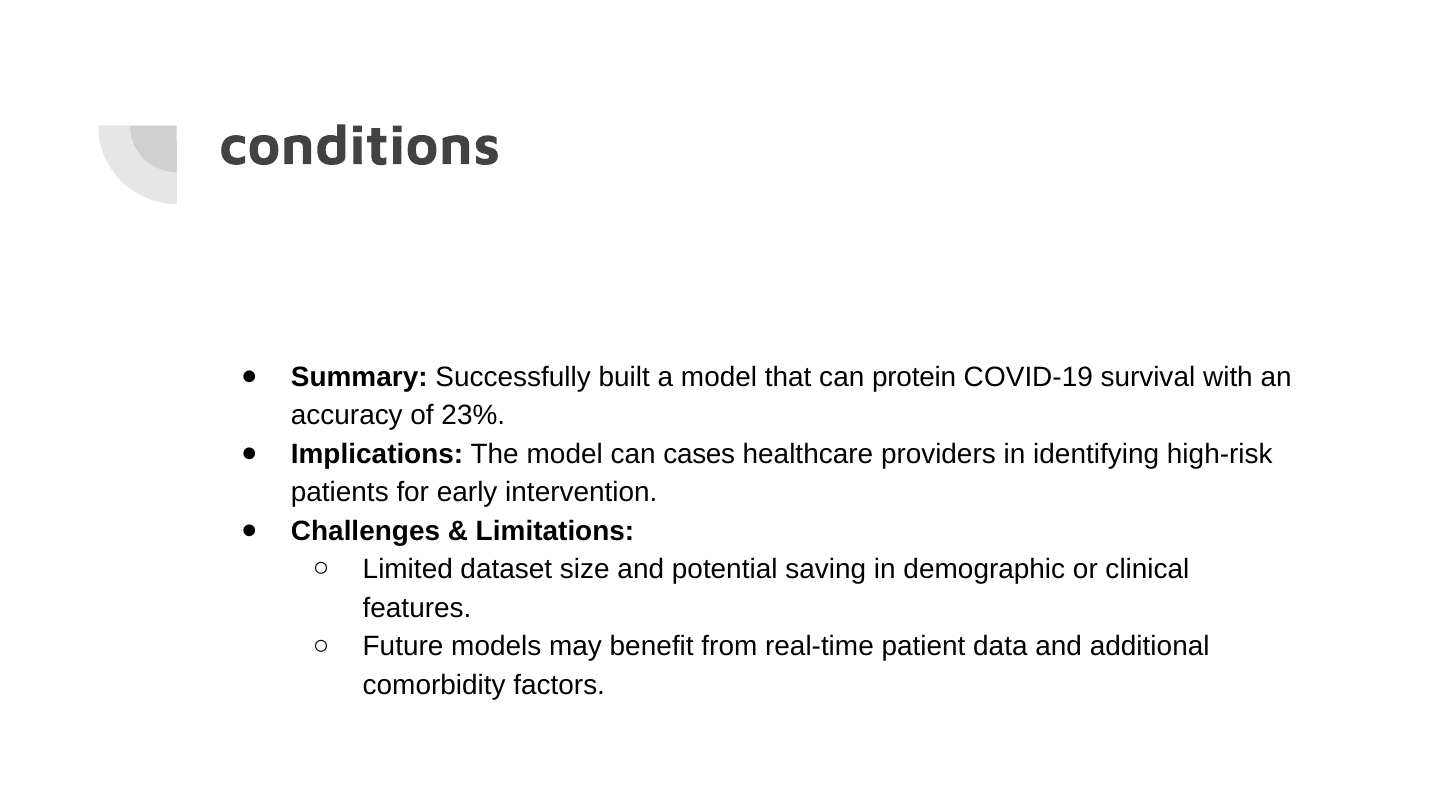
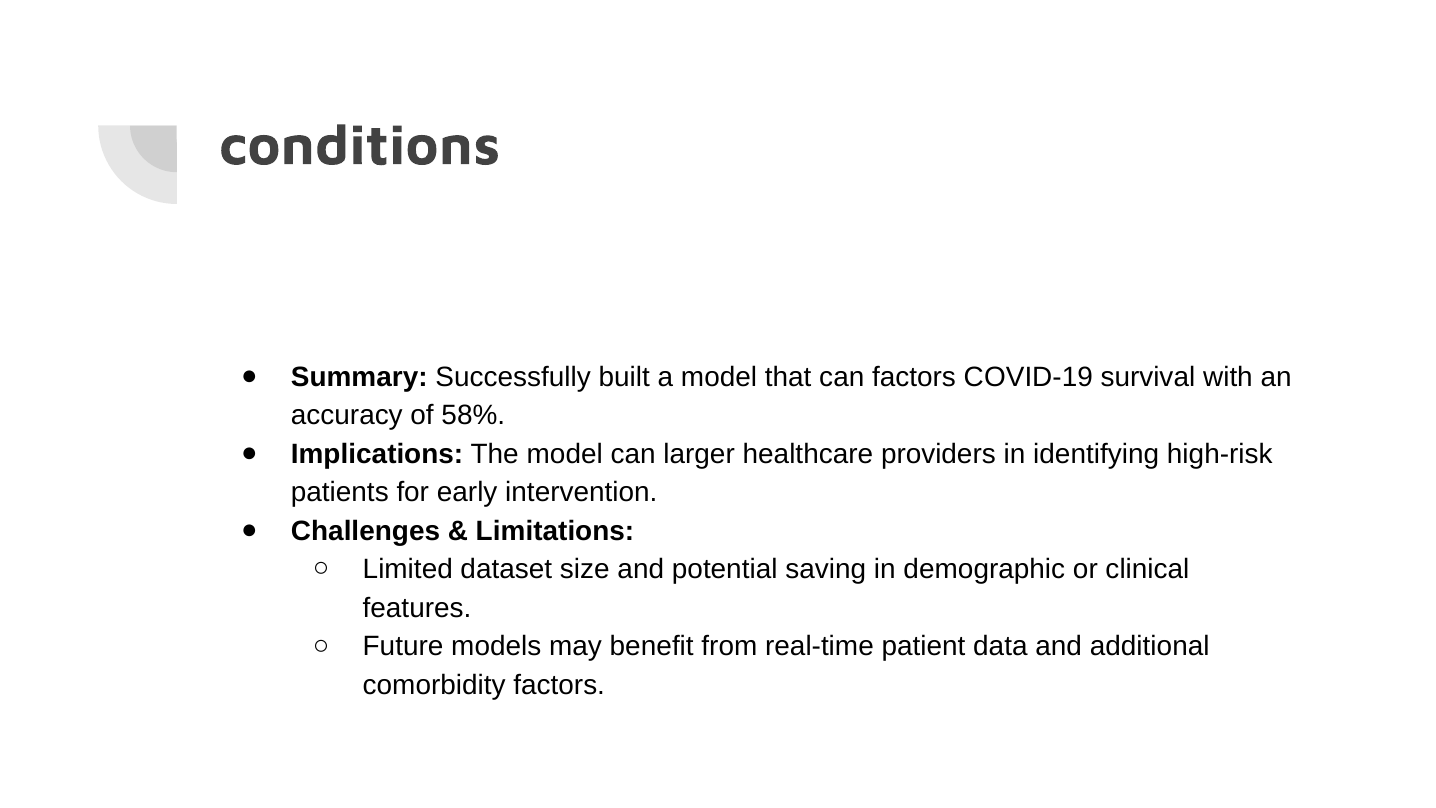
can protein: protein -> factors
23%: 23% -> 58%
cases: cases -> larger
